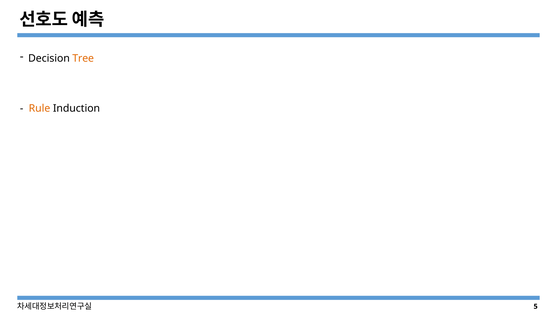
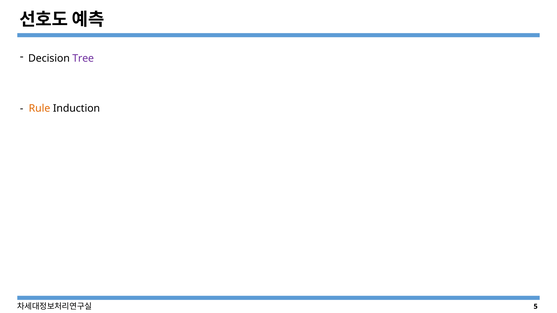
Tree colour: orange -> purple
